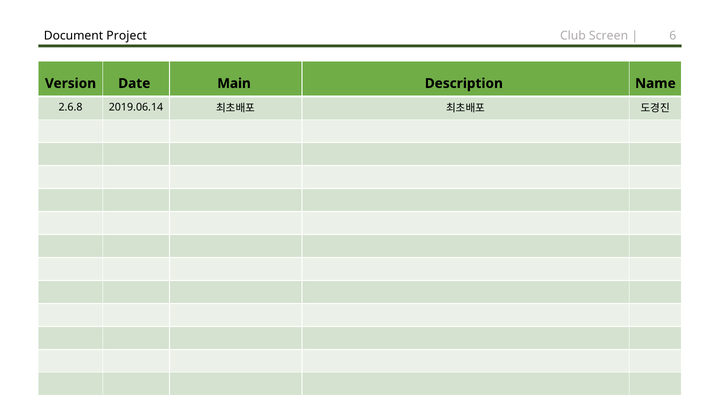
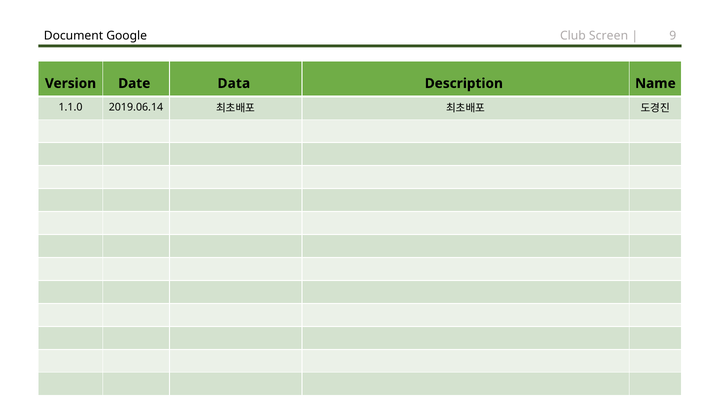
Project: Project -> Google
6: 6 -> 9
Main: Main -> Data
2.6.8: 2.6.8 -> 1.1.0
